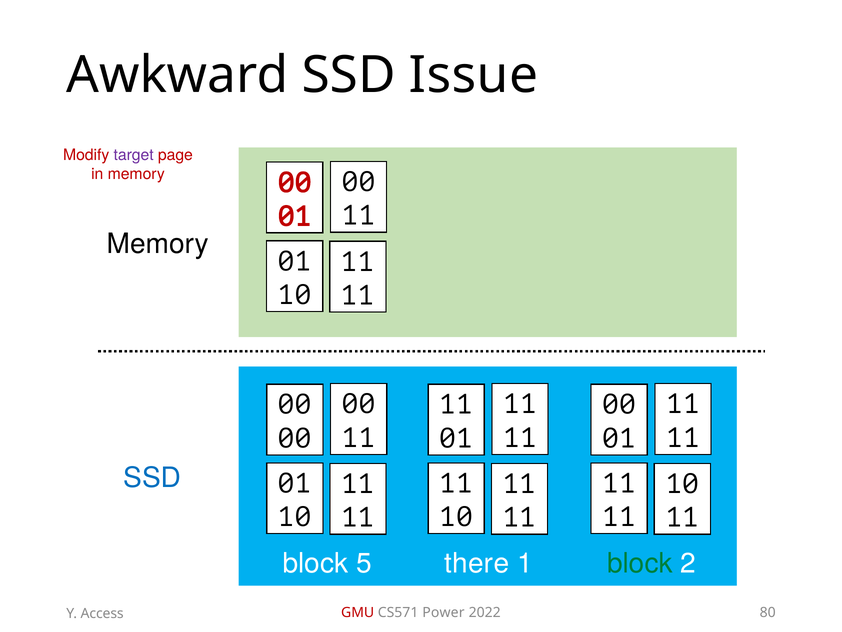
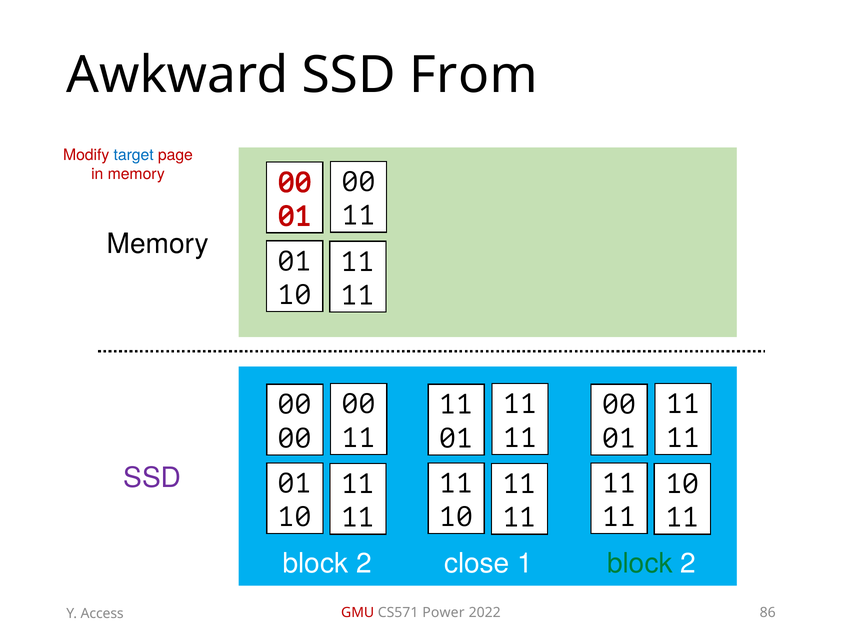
Issue: Issue -> From
target colour: purple -> blue
SSD at (152, 477) colour: blue -> purple
5 at (364, 563): 5 -> 2
there: there -> close
80: 80 -> 86
